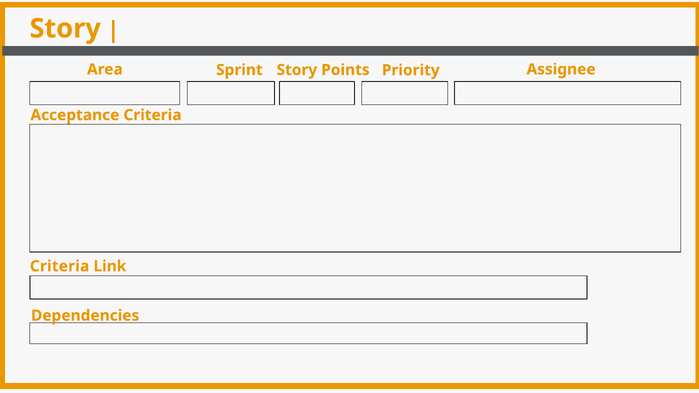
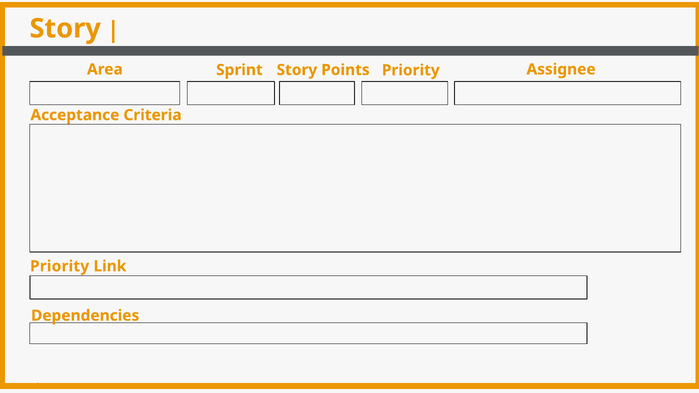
Criteria at (60, 266): Criteria -> Priority
